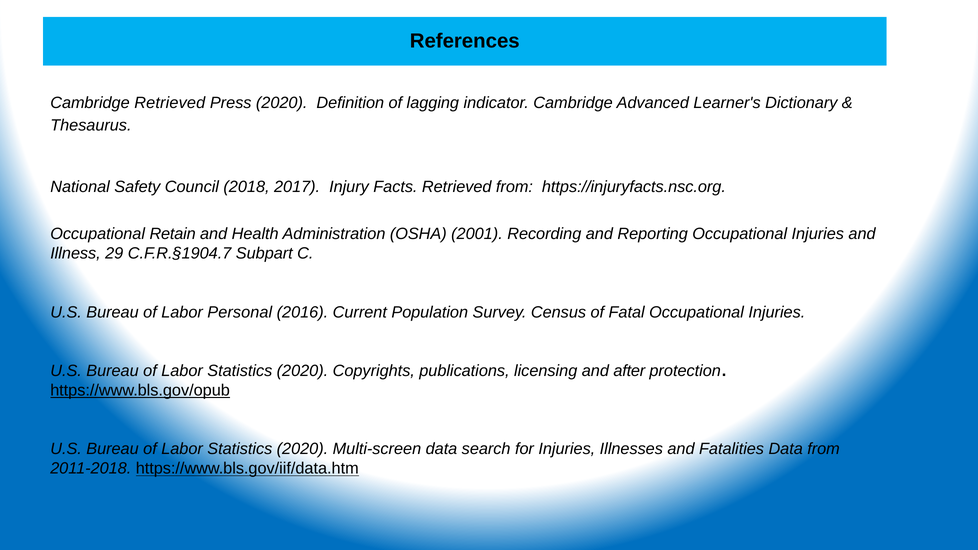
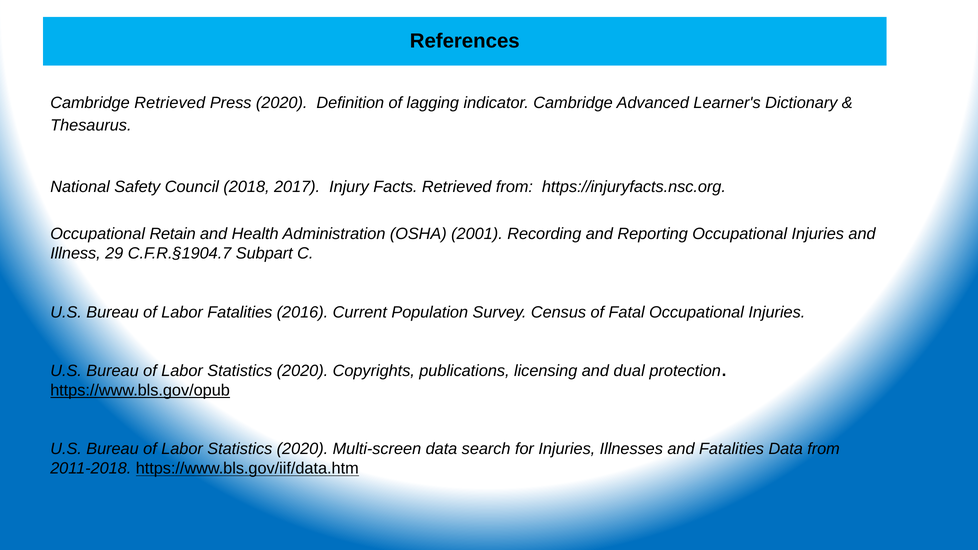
Labor Personal: Personal -> Fatalities
after: after -> dual
